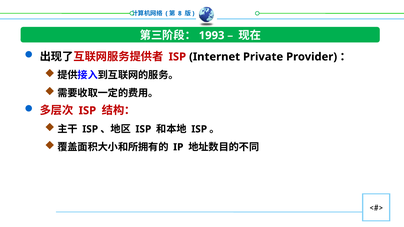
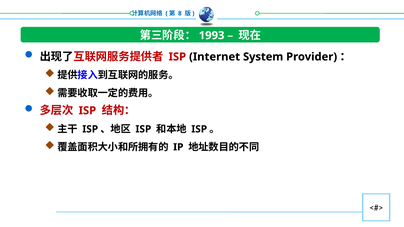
Private: Private -> System
